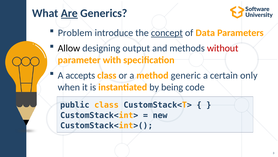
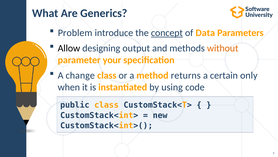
Are underline: present -> none
without colour: red -> orange
with: with -> your
accepts: accepts -> change
generic: generic -> returns
being: being -> using
